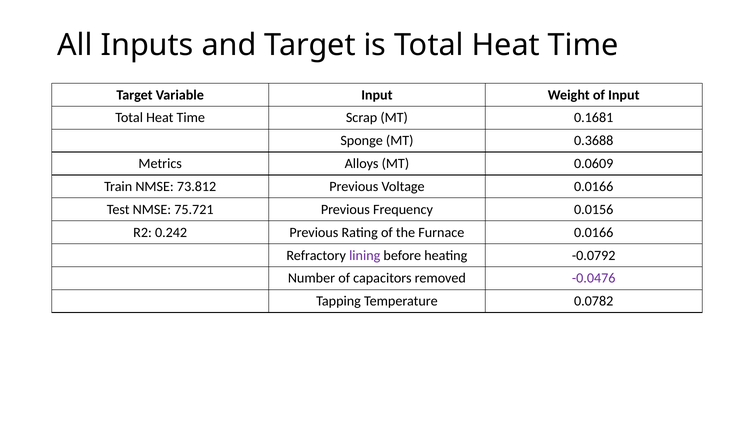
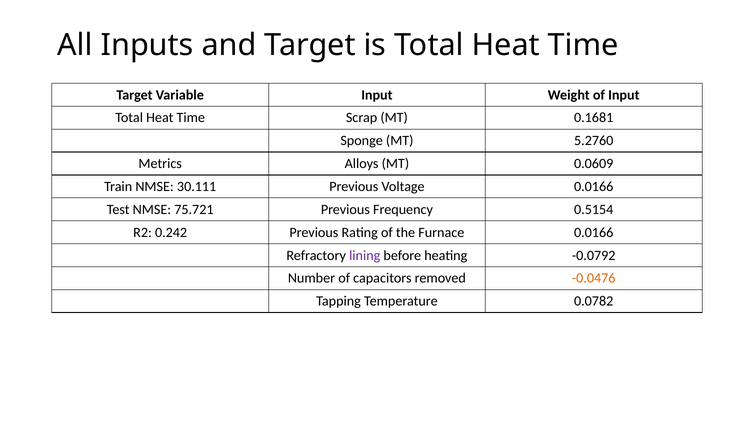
0.3688: 0.3688 -> 5.2760
73.812: 73.812 -> 30.111
0.0156: 0.0156 -> 0.5154
-0.0476 colour: purple -> orange
